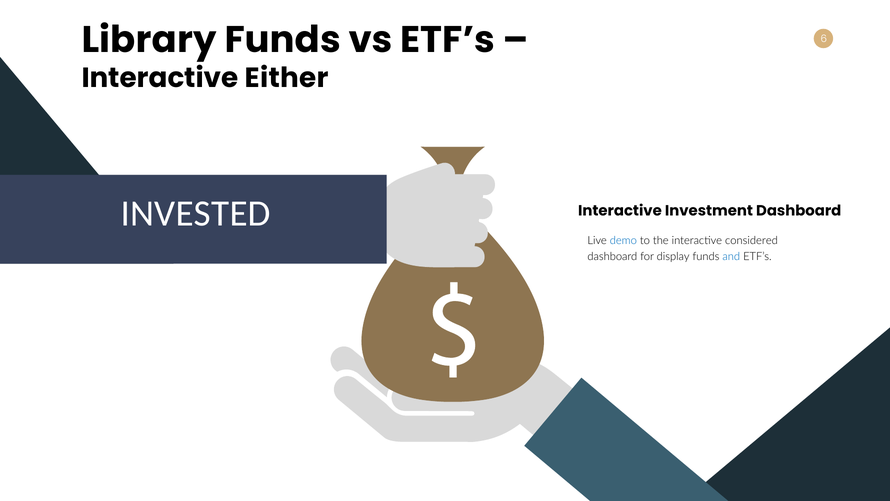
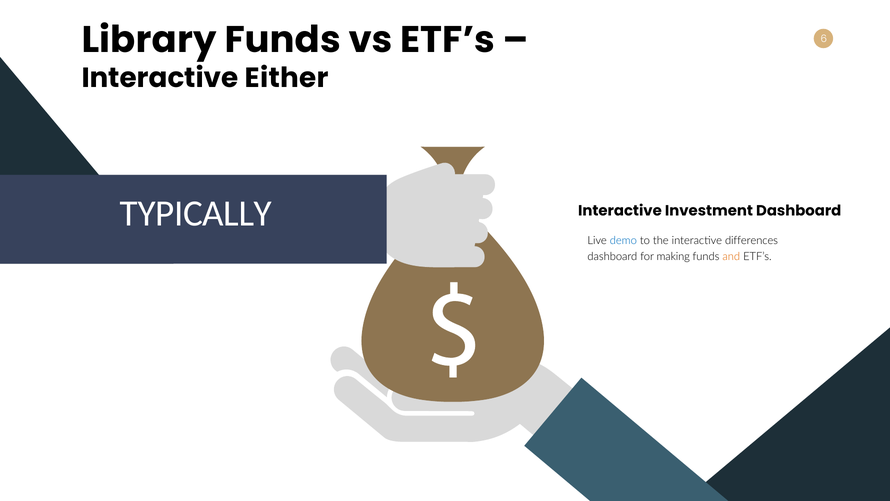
INVESTED: INVESTED -> TYPICALLY
considered: considered -> differences
display: display -> making
and colour: blue -> orange
